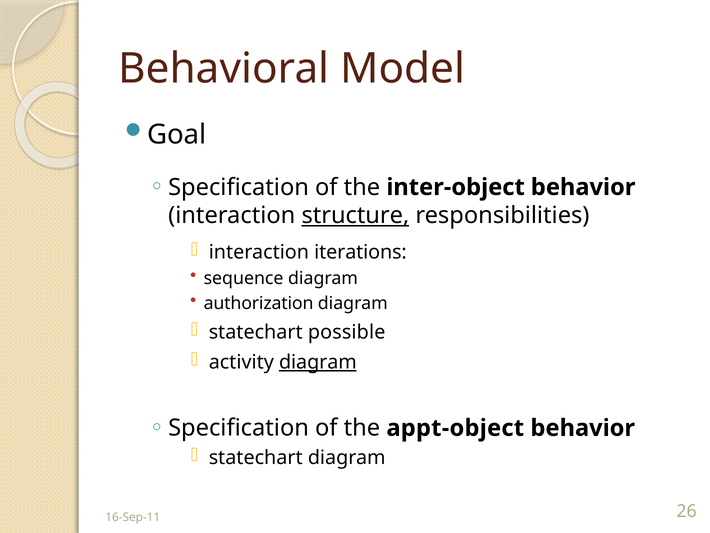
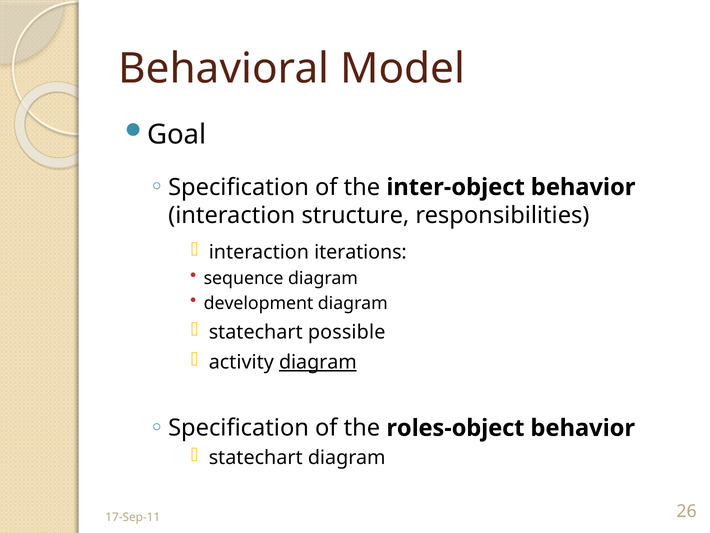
structure underline: present -> none
authorization: authorization -> development
appt-object: appt-object -> roles-object
16-Sep-11: 16-Sep-11 -> 17-Sep-11
